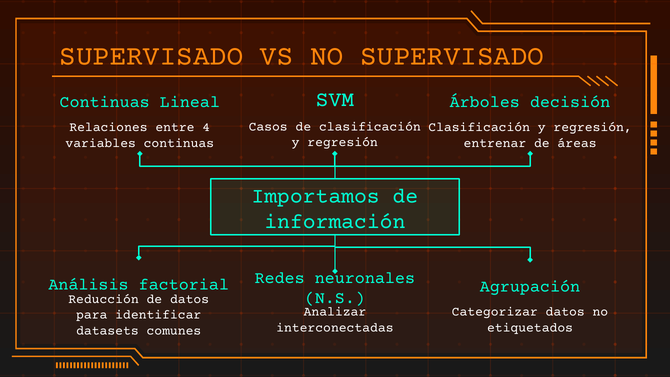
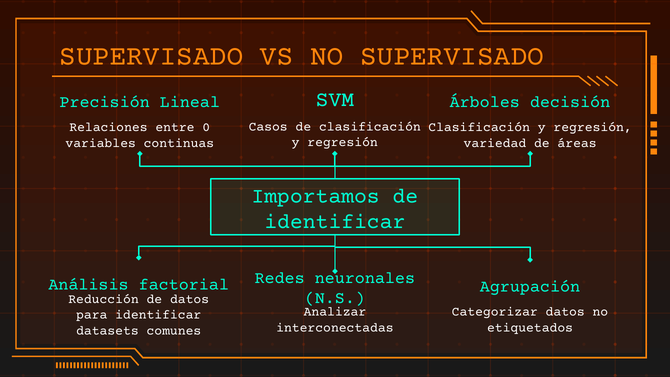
Continuas at (105, 102): Continuas -> Precisión
4: 4 -> 0
entrenar: entrenar -> variedad
información at (335, 221): información -> identificar
